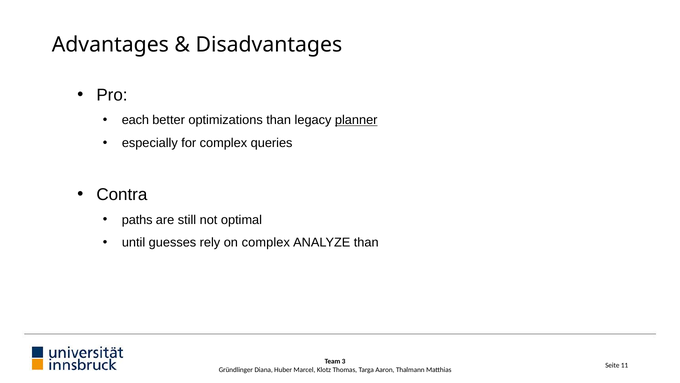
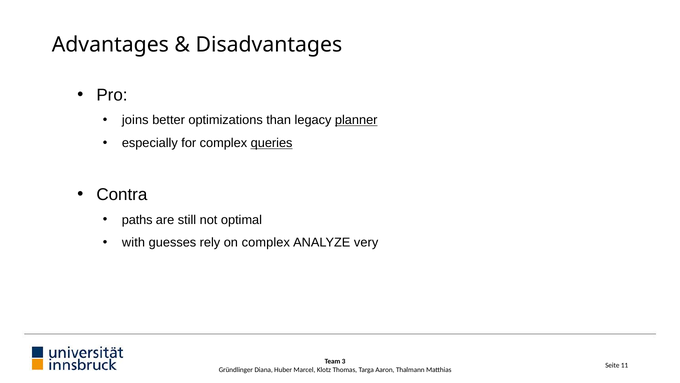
each: each -> joins
queries underline: none -> present
until: until -> with
ANALYZE than: than -> very
